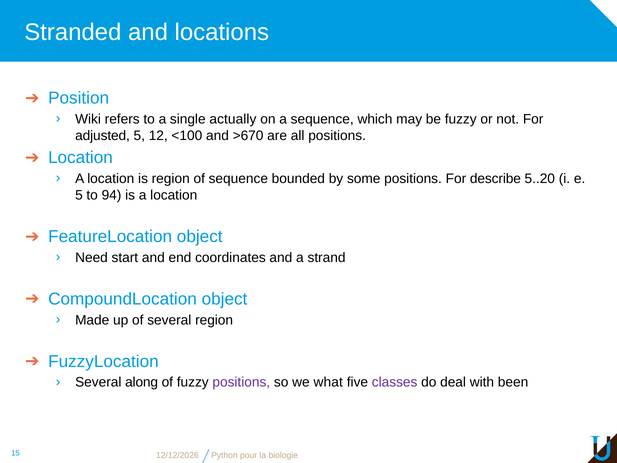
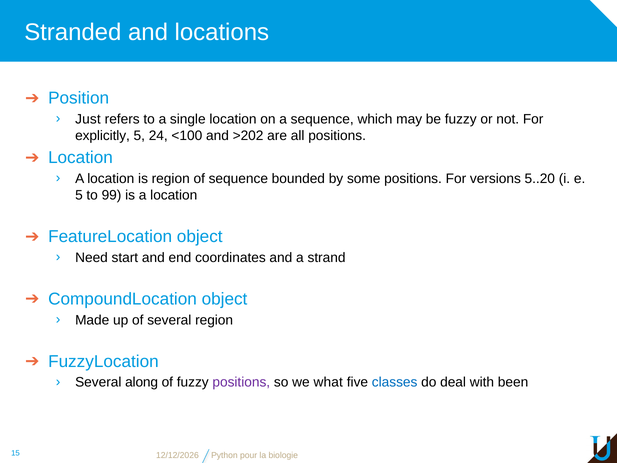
Wiki: Wiki -> Just
single actually: actually -> location
adjusted: adjusted -> explicitly
12: 12 -> 24
>670: >670 -> >202
describe: describe -> versions
94: 94 -> 99
classes colour: purple -> blue
